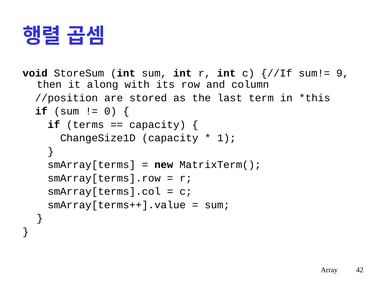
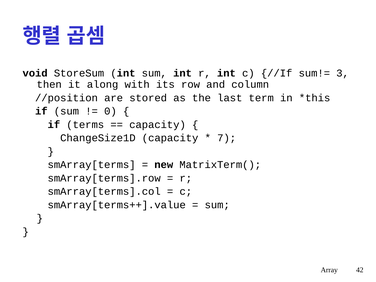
9: 9 -> 3
1: 1 -> 7
